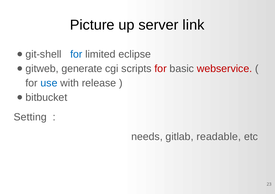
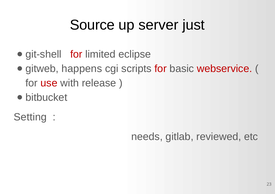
Picture: Picture -> Source
link: link -> just
for at (76, 54) colour: blue -> red
generate: generate -> happens
use colour: blue -> red
readable: readable -> reviewed
